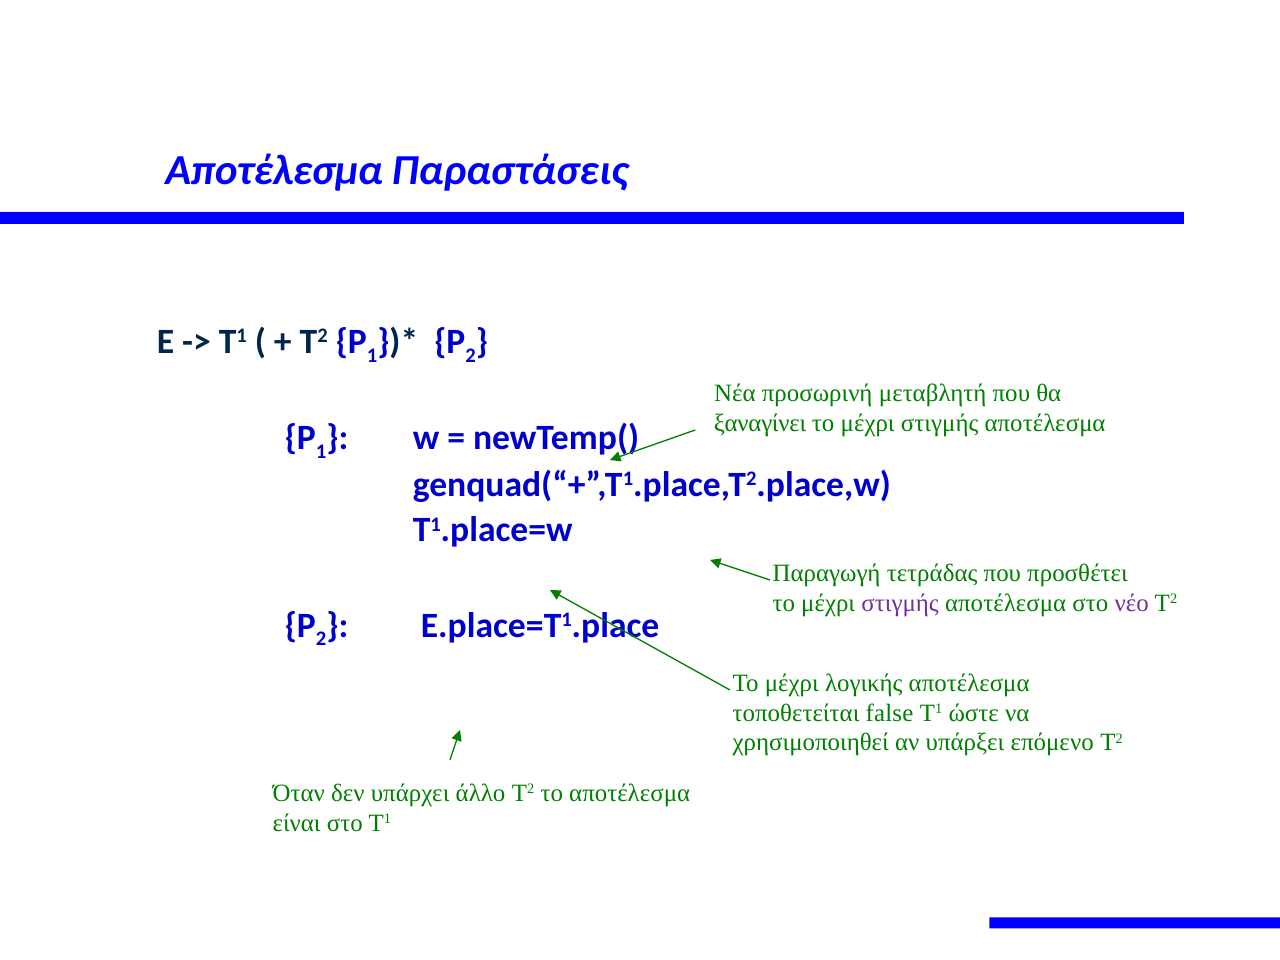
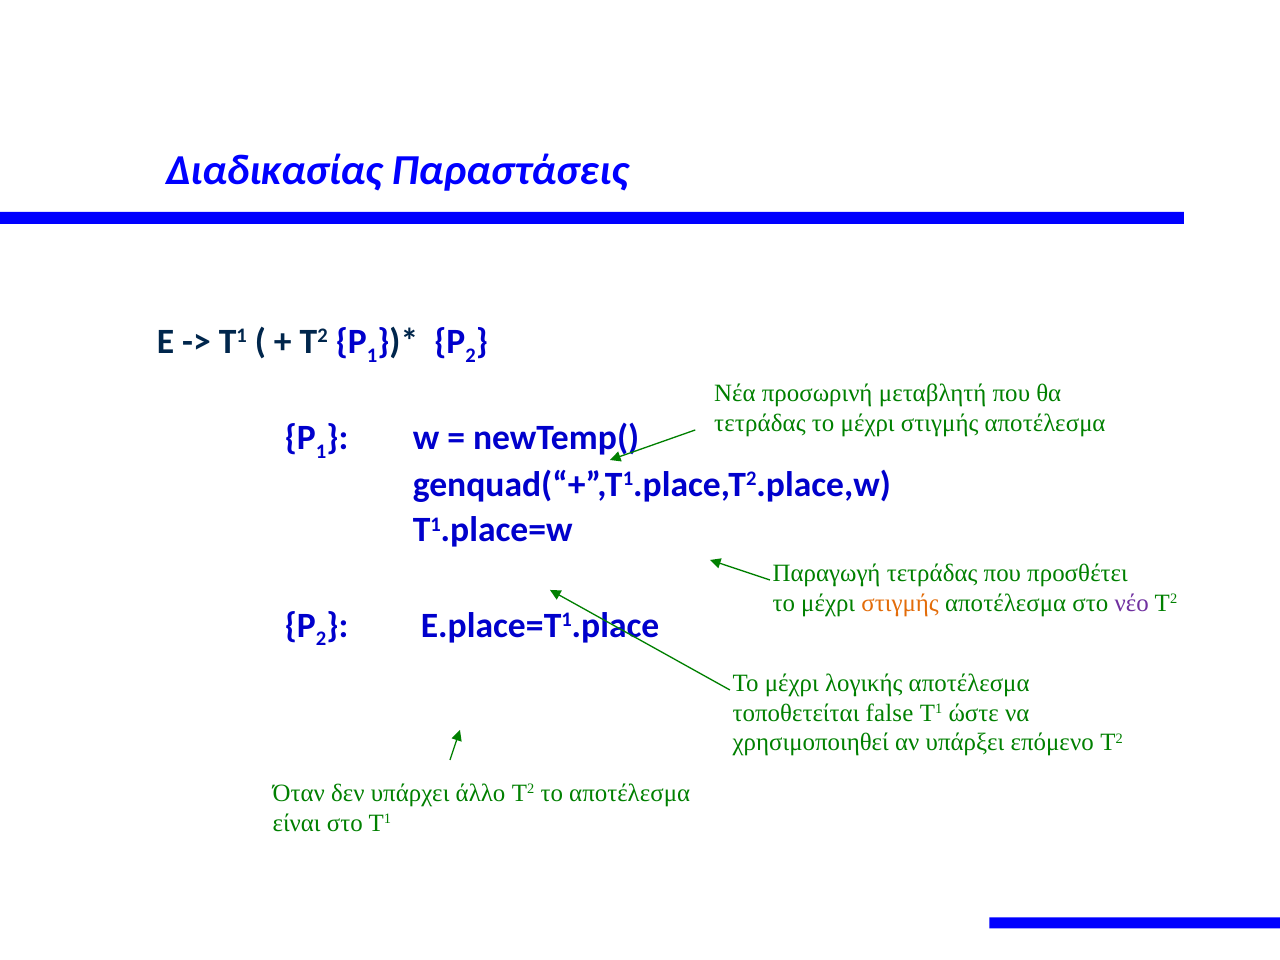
Αποτέλεσμα at (274, 171): Αποτέλεσμα -> Διαδικασίας
ξαναγίνει at (760, 423): ξαναγίνει -> τετράδας
στιγμής at (900, 603) colour: purple -> orange
